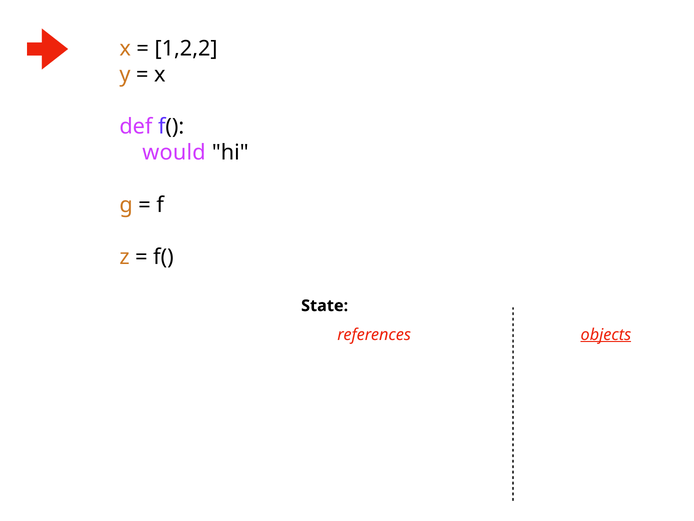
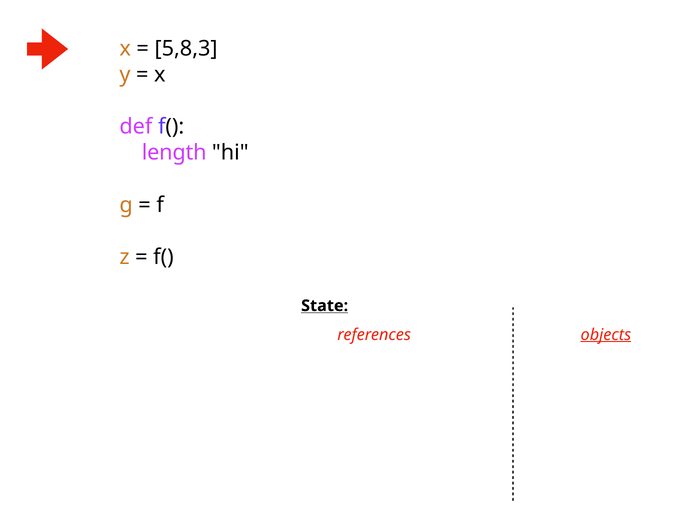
1,2,2: 1,2,2 -> 5,8,3
would: would -> length
State underline: none -> present
